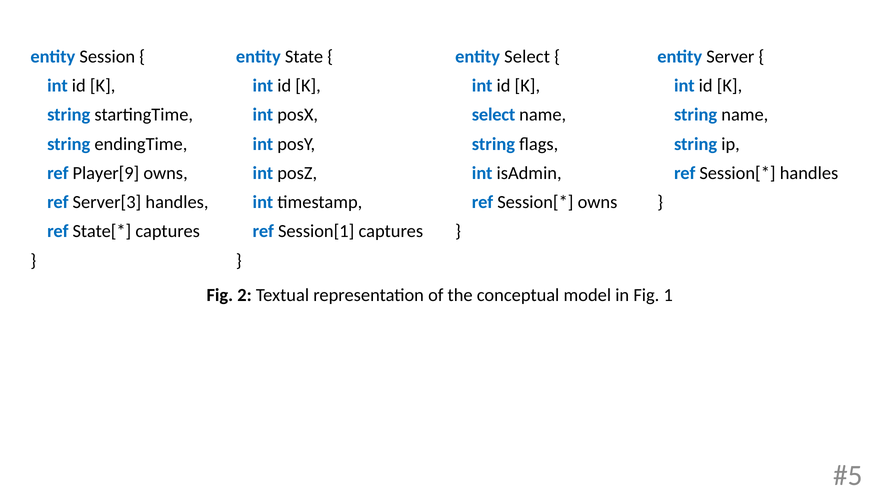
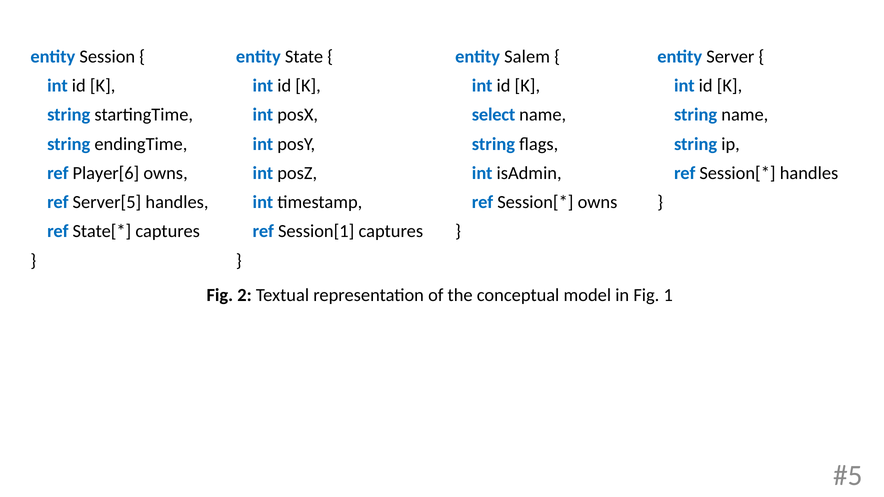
entity Select: Select -> Salem
Player[9: Player[9 -> Player[6
Server[3: Server[3 -> Server[5
